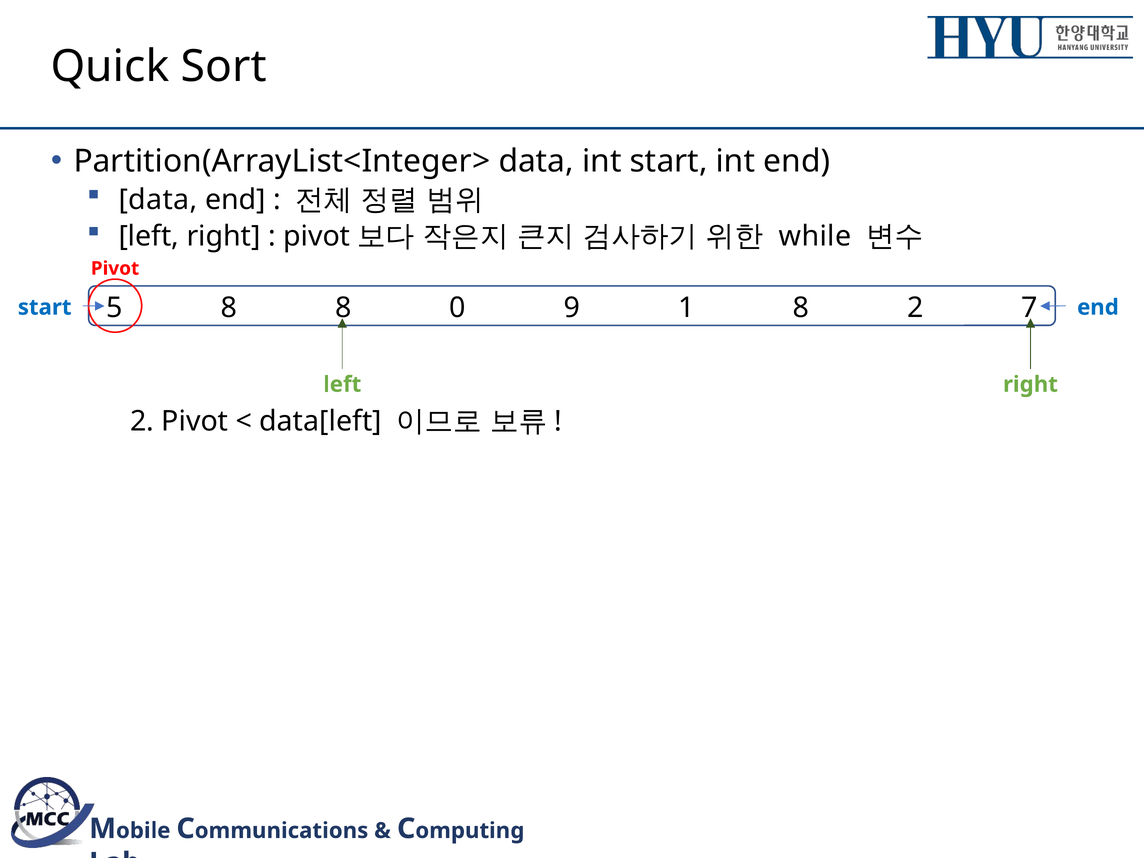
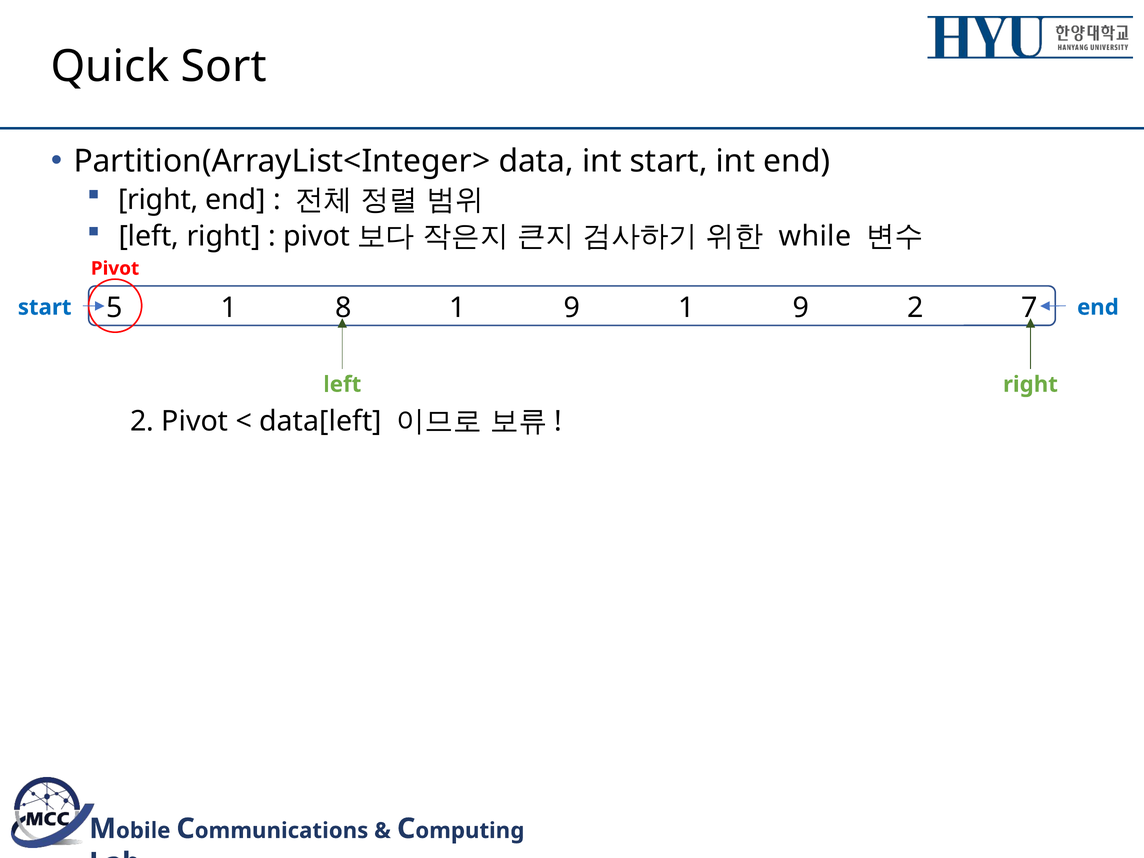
data at (158, 200): data -> right
5 8: 8 -> 1
0 at (458, 308): 0 -> 1
9 1 8: 8 -> 9
